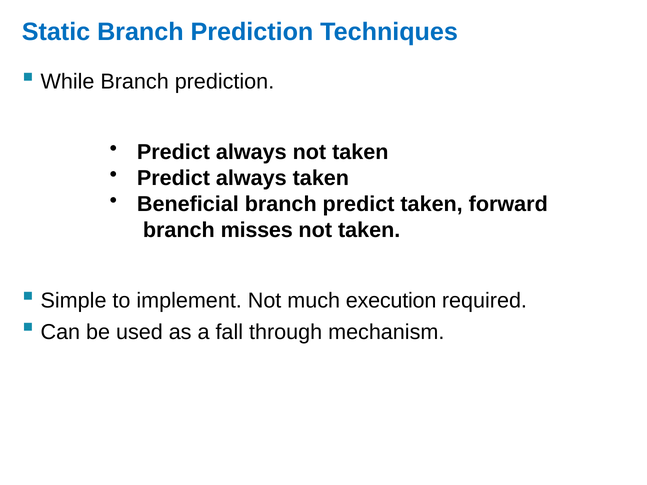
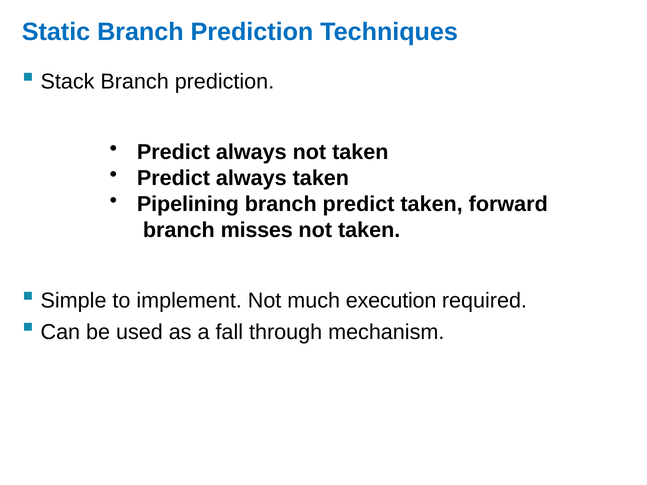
While: While -> Stack
Beneficial: Beneficial -> Pipelining
